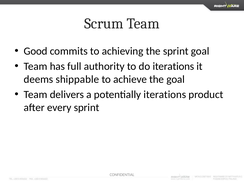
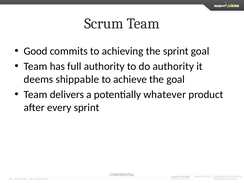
do iterations: iterations -> authority
potentially iterations: iterations -> whatever
